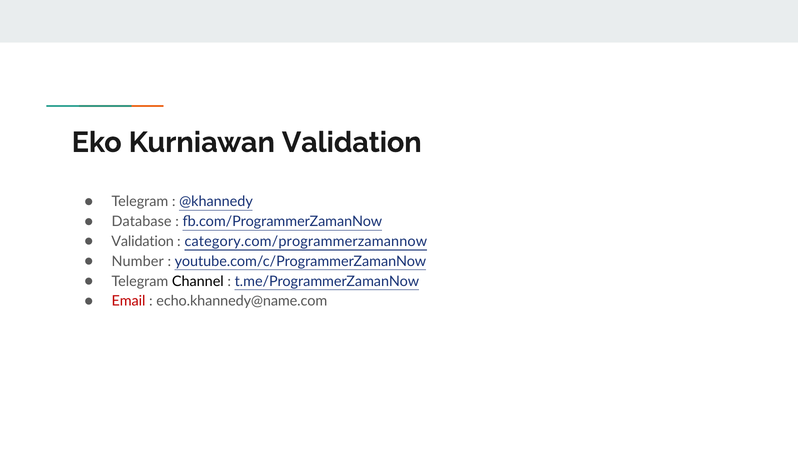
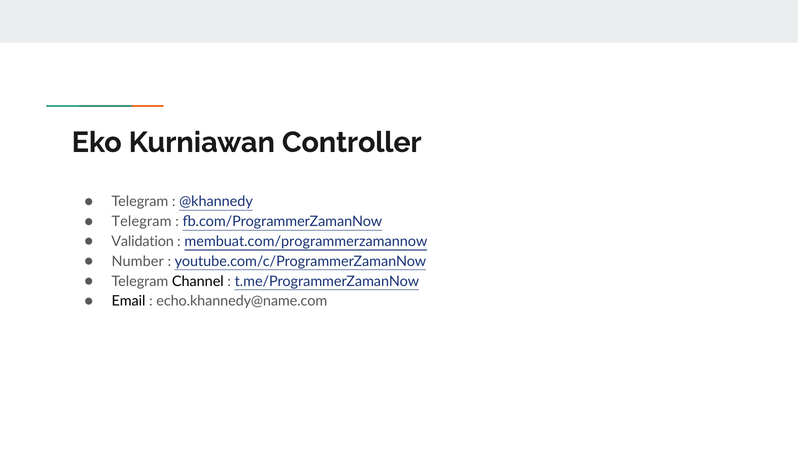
Kurniawan Validation: Validation -> Controller
Database at (142, 222): Database -> Telegram
category.com/programmerzamannow: category.com/programmerzamannow -> membuat.com/programmerzamannow
Email colour: red -> black
